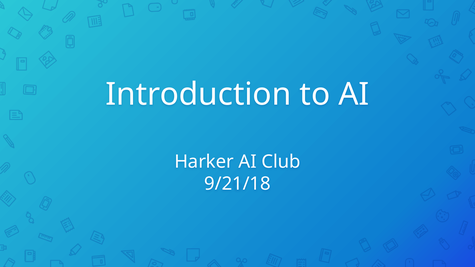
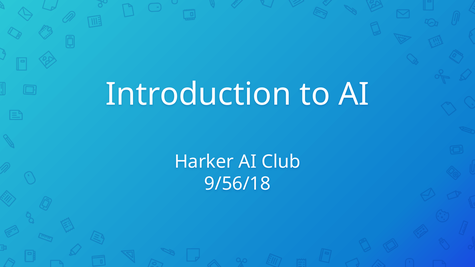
9/21/18: 9/21/18 -> 9/56/18
